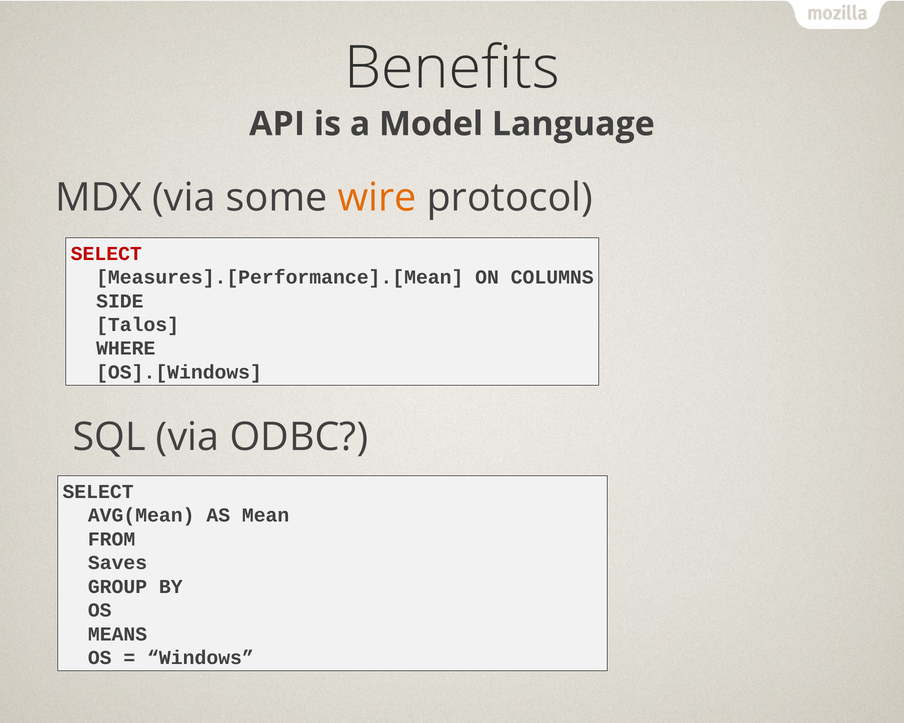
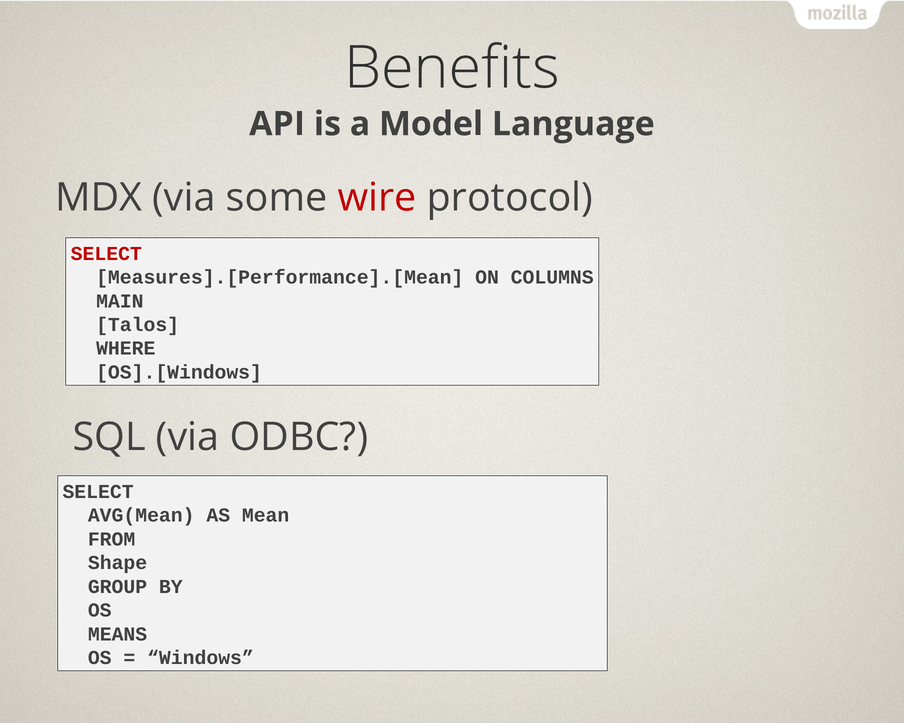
wire colour: orange -> red
SIDE: SIDE -> MAIN
Saves: Saves -> Shape
